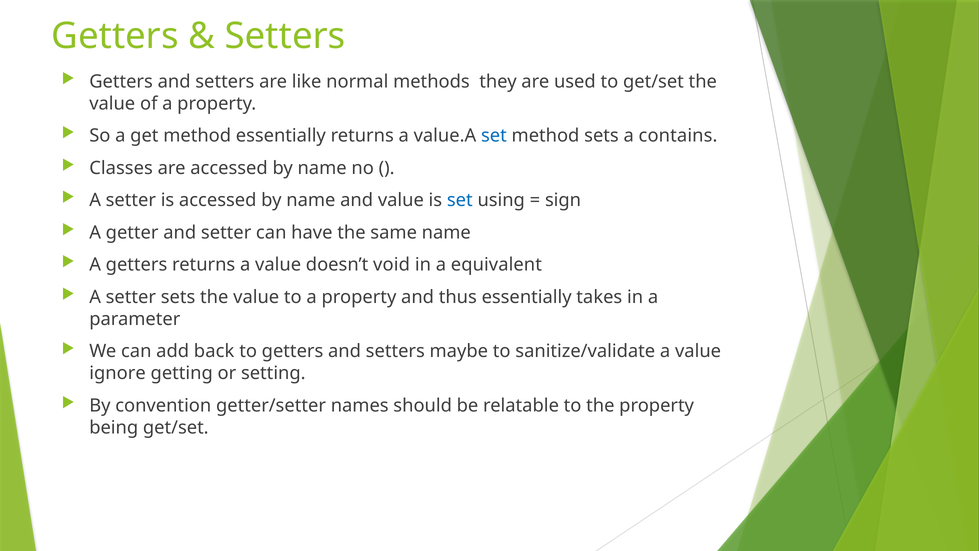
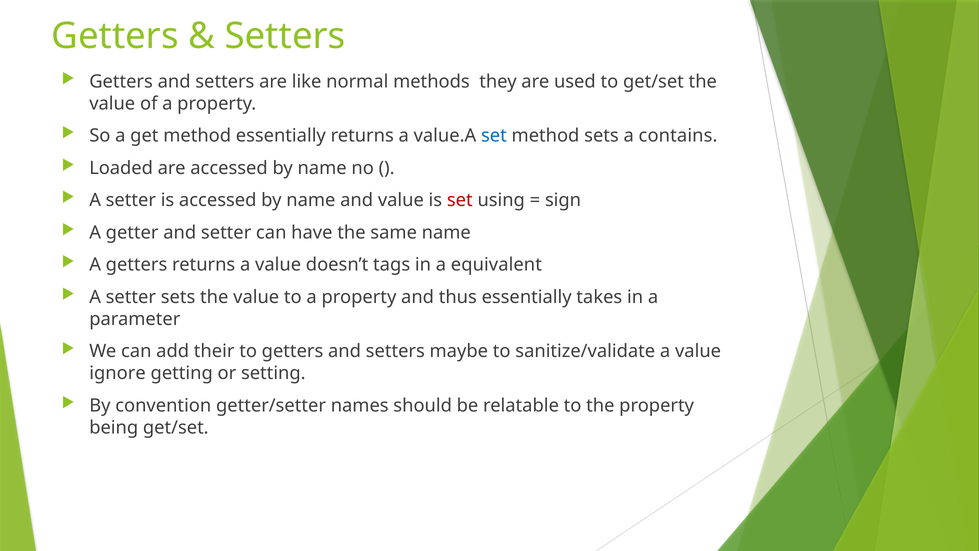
Classes: Classes -> Loaded
set at (460, 200) colour: blue -> red
void: void -> tags
back: back -> their
